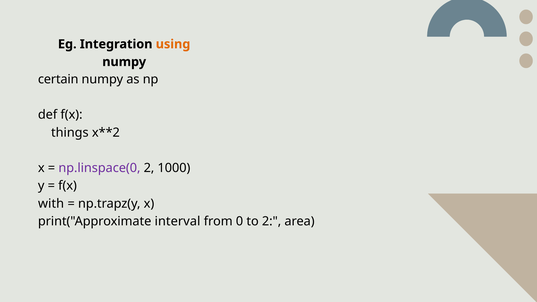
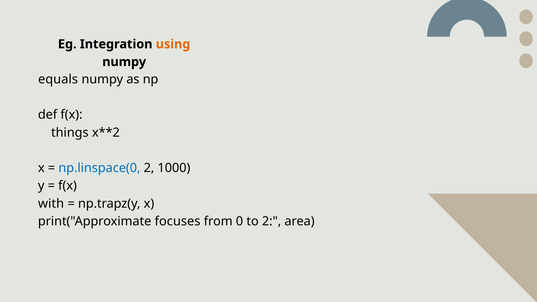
certain: certain -> equals
np.linspace(0 colour: purple -> blue
interval: interval -> focuses
